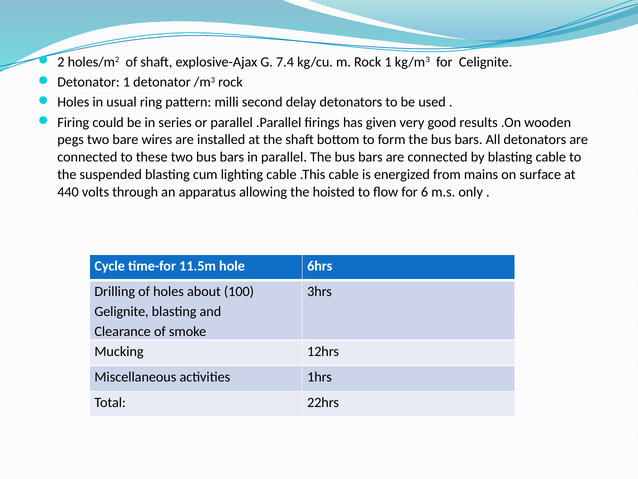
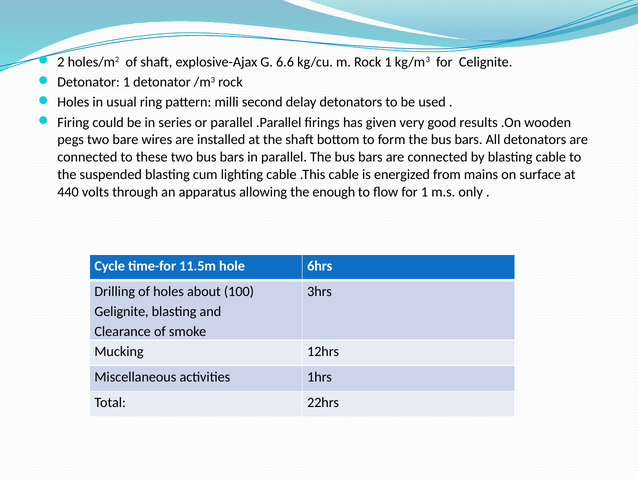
7.4: 7.4 -> 6.6
hoisted: hoisted -> enough
for 6: 6 -> 1
